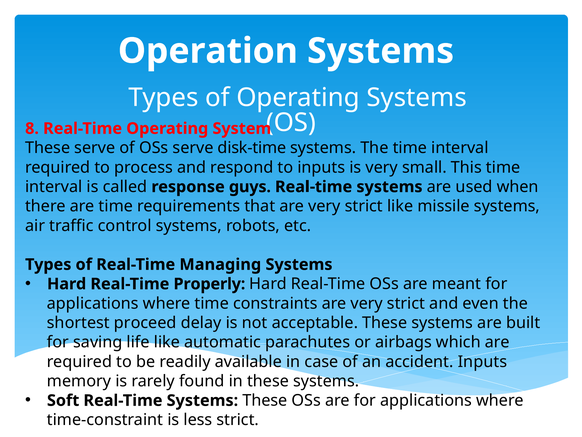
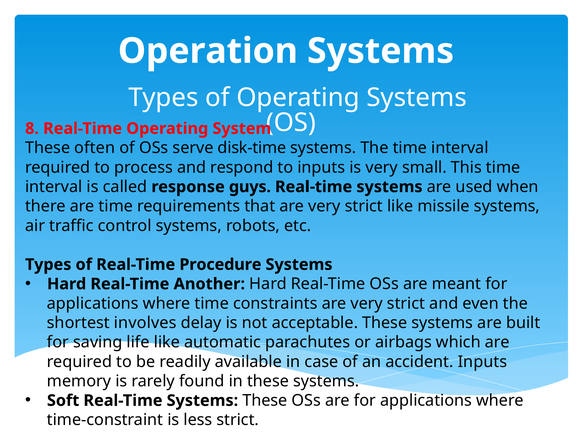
These serve: serve -> often
Managing: Managing -> Procedure
Properly: Properly -> Another
proceed: proceed -> involves
